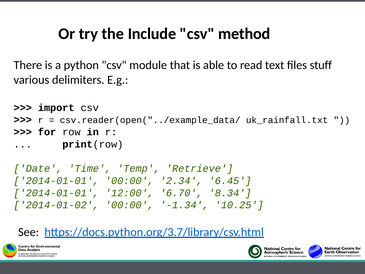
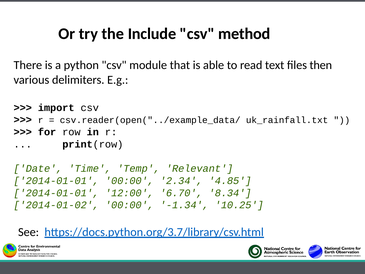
stuff: stuff -> then
Retrieve: Retrieve -> Relevant
6.45: 6.45 -> 4.85
